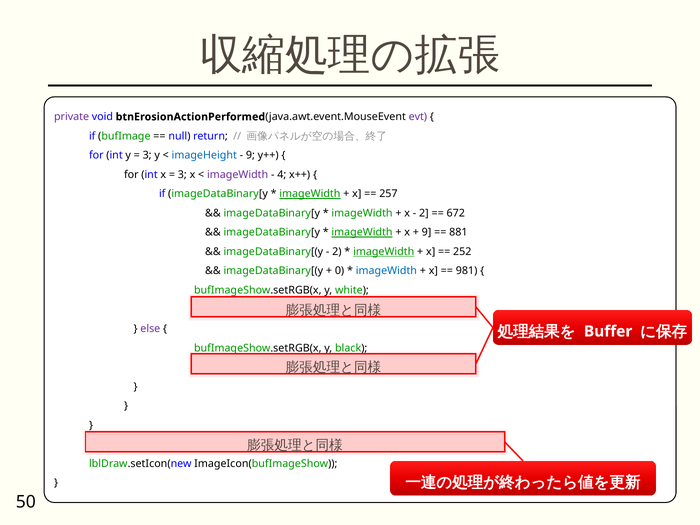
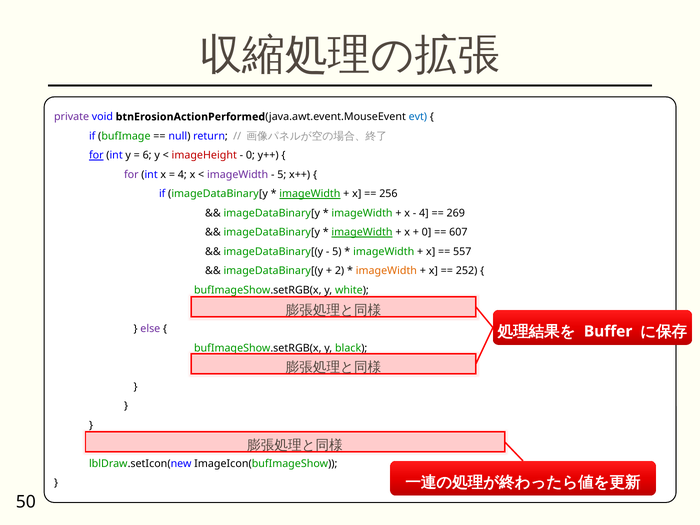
evt colour: purple -> blue
for at (96, 155) underline: none -> present
3 at (147, 155): 3 -> 6
imageHeight colour: blue -> red
9 at (250, 155): 9 -> 0
for at (131, 175) colour: black -> purple
3 at (182, 175): 3 -> 4
4 at (282, 175): 4 -> 5
257: 257 -> 256
2 at (424, 213): 2 -> 4
672: 672 -> 269
9 at (427, 232): 9 -> 0
881: 881 -> 607
2 at (337, 252): 2 -> 5
imageWidth at (384, 252) underline: present -> none
252: 252 -> 557
0 at (340, 271): 0 -> 2
imageWidth at (386, 271) colour: blue -> orange
981: 981 -> 252
